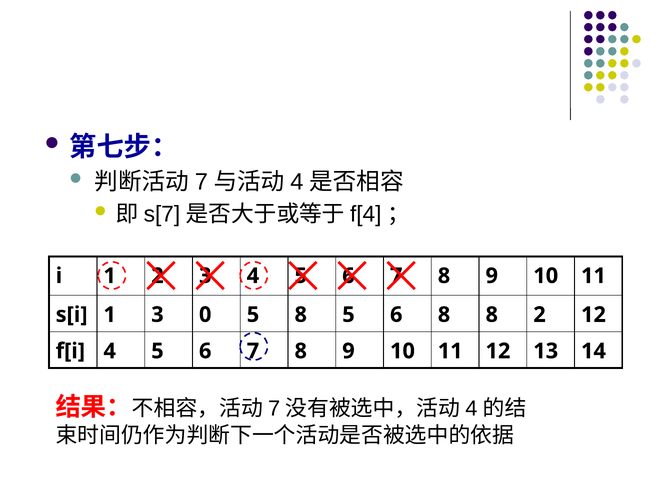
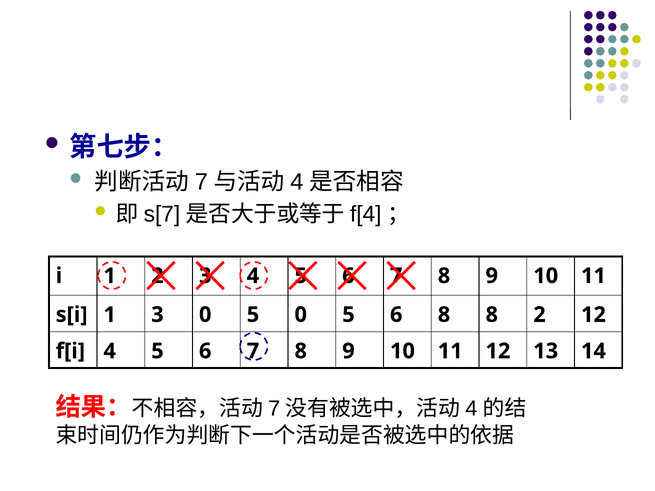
5 8: 8 -> 0
